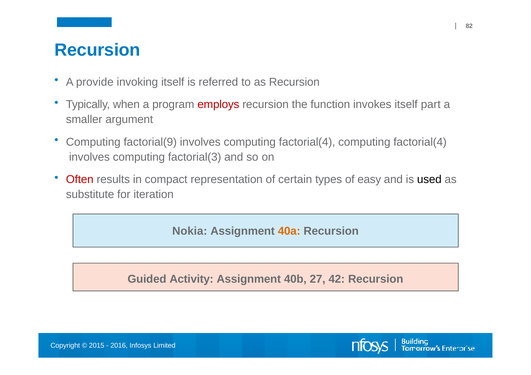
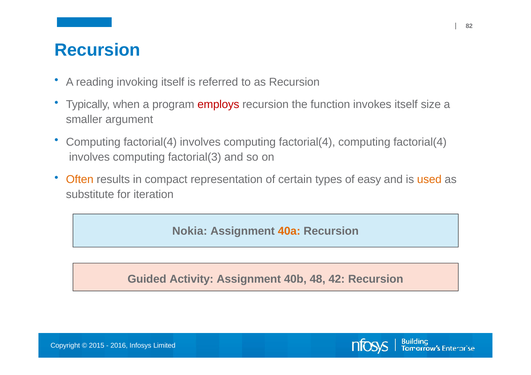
provide: provide -> reading
part: part -> size
factorial(9 at (150, 142): factorial(9 -> factorial(4
Often colour: red -> orange
used colour: black -> orange
27: 27 -> 48
